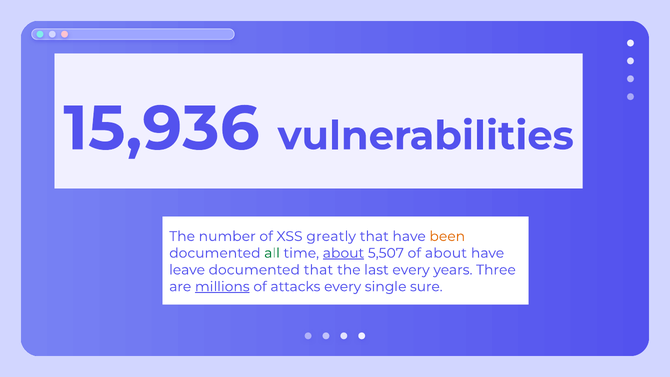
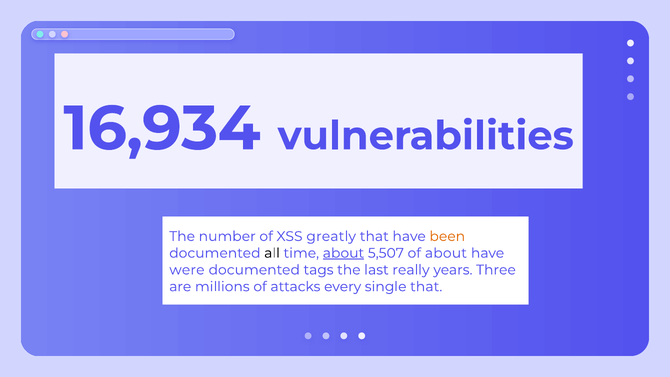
15,936: 15,936 -> 16,934
all colour: green -> black
leave: leave -> were
documented that: that -> tags
last every: every -> really
millions underline: present -> none
single sure: sure -> that
